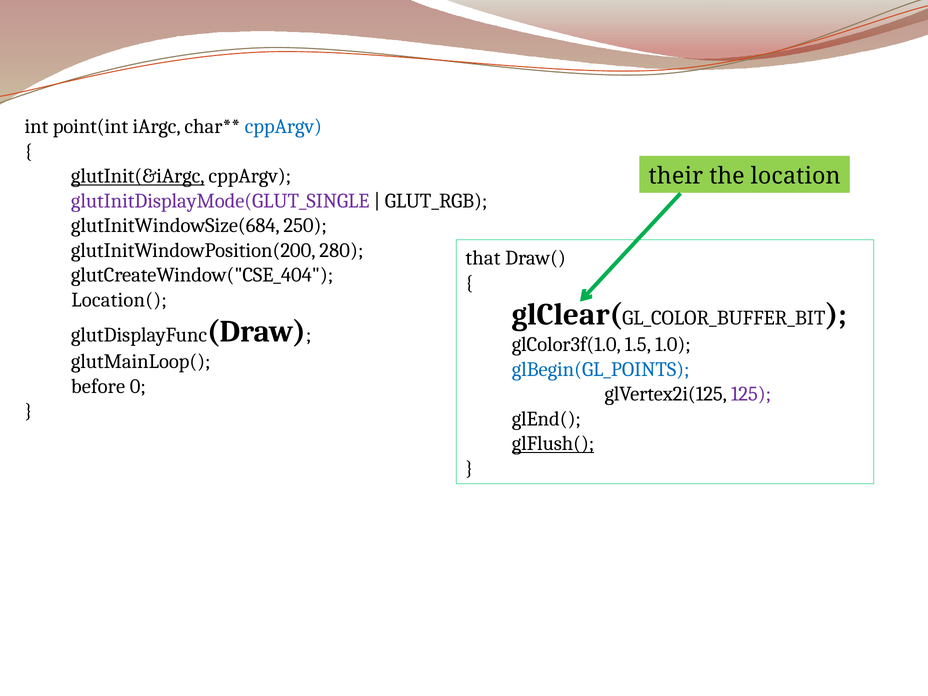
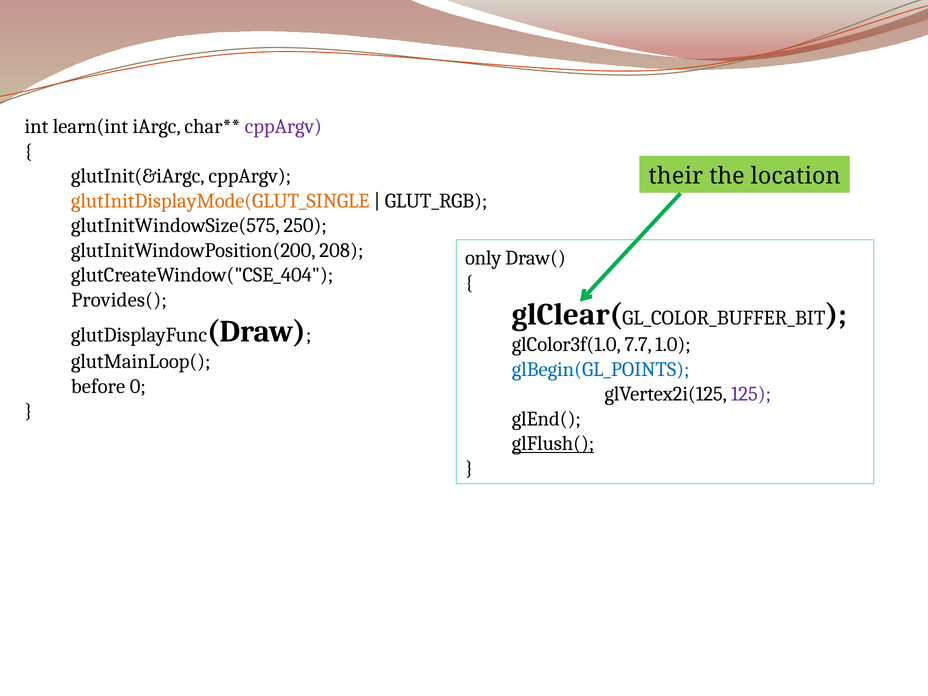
point(int: point(int -> learn(int
cppArgv at (283, 127) colour: blue -> purple
glutInit(&iArgc underline: present -> none
glutInitDisplayMode(GLUT_SINGLE colour: purple -> orange
glutInitWindowSize(684: glutInitWindowSize(684 -> glutInitWindowSize(575
280: 280 -> 208
that: that -> only
Location(: Location( -> Provides(
1.5: 1.5 -> 7.7
